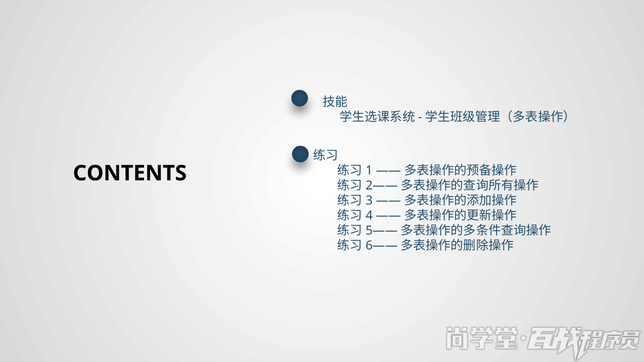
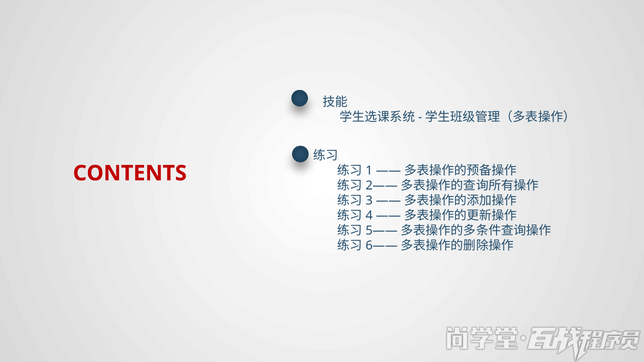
CONTENTS colour: black -> red
